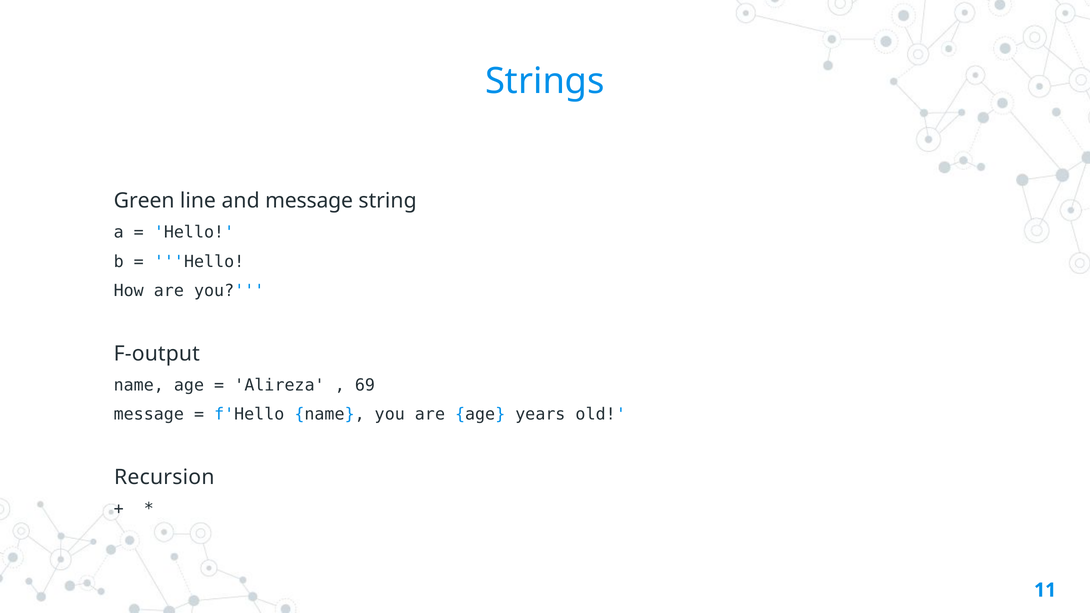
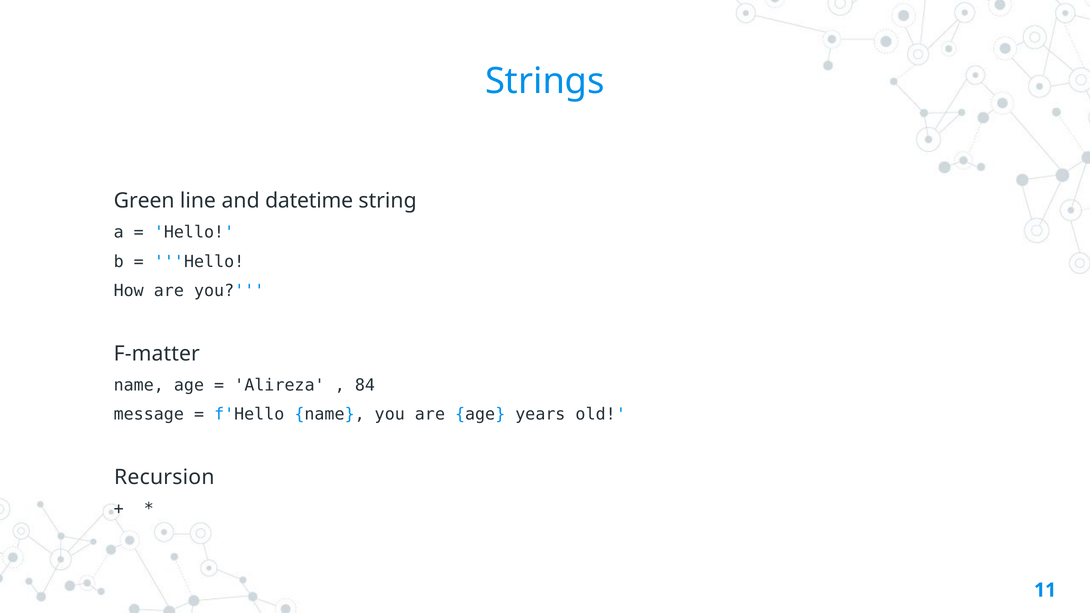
and message: message -> datetime
F-output: F-output -> F-matter
69: 69 -> 84
